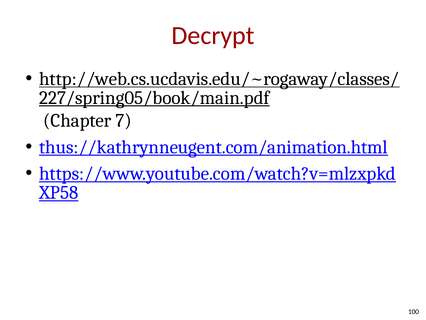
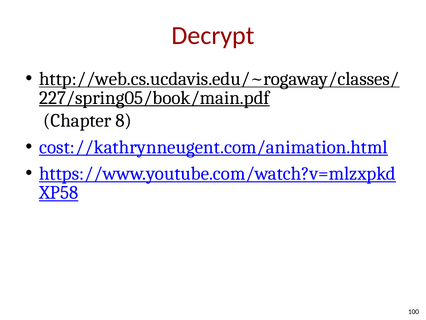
7: 7 -> 8
thus://kathrynneugent.com/animation.html: thus://kathrynneugent.com/animation.html -> cost://kathrynneugent.com/animation.html
